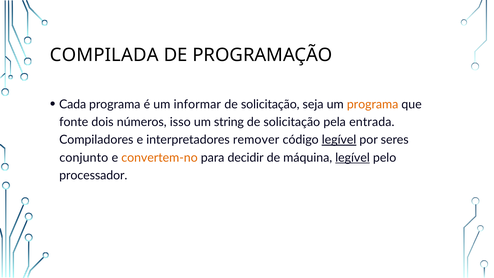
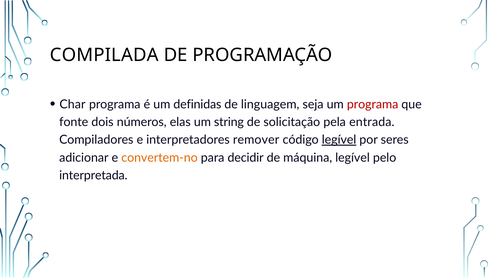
Cada: Cada -> Char
informar: informar -> definidas
solicitação at (270, 104): solicitação -> linguagem
programa at (373, 104) colour: orange -> red
isso: isso -> elas
conjunto: conjunto -> adicionar
legível at (353, 158) underline: present -> none
processador: processador -> interpretada
